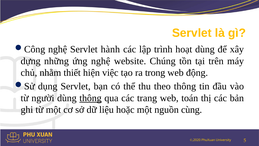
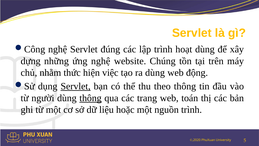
hành: hành -> đúng
thiết: thiết -> thức
ra trong: trong -> dùng
Servlet at (76, 86) underline: none -> present
nguồn cùng: cùng -> trình
